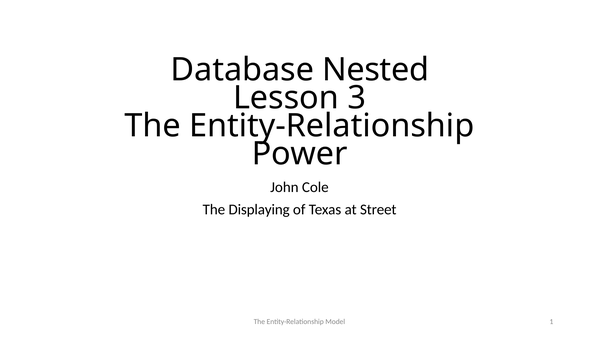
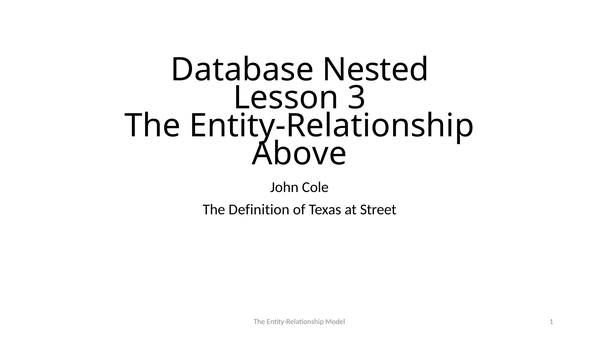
Power: Power -> Above
Displaying: Displaying -> Definition
